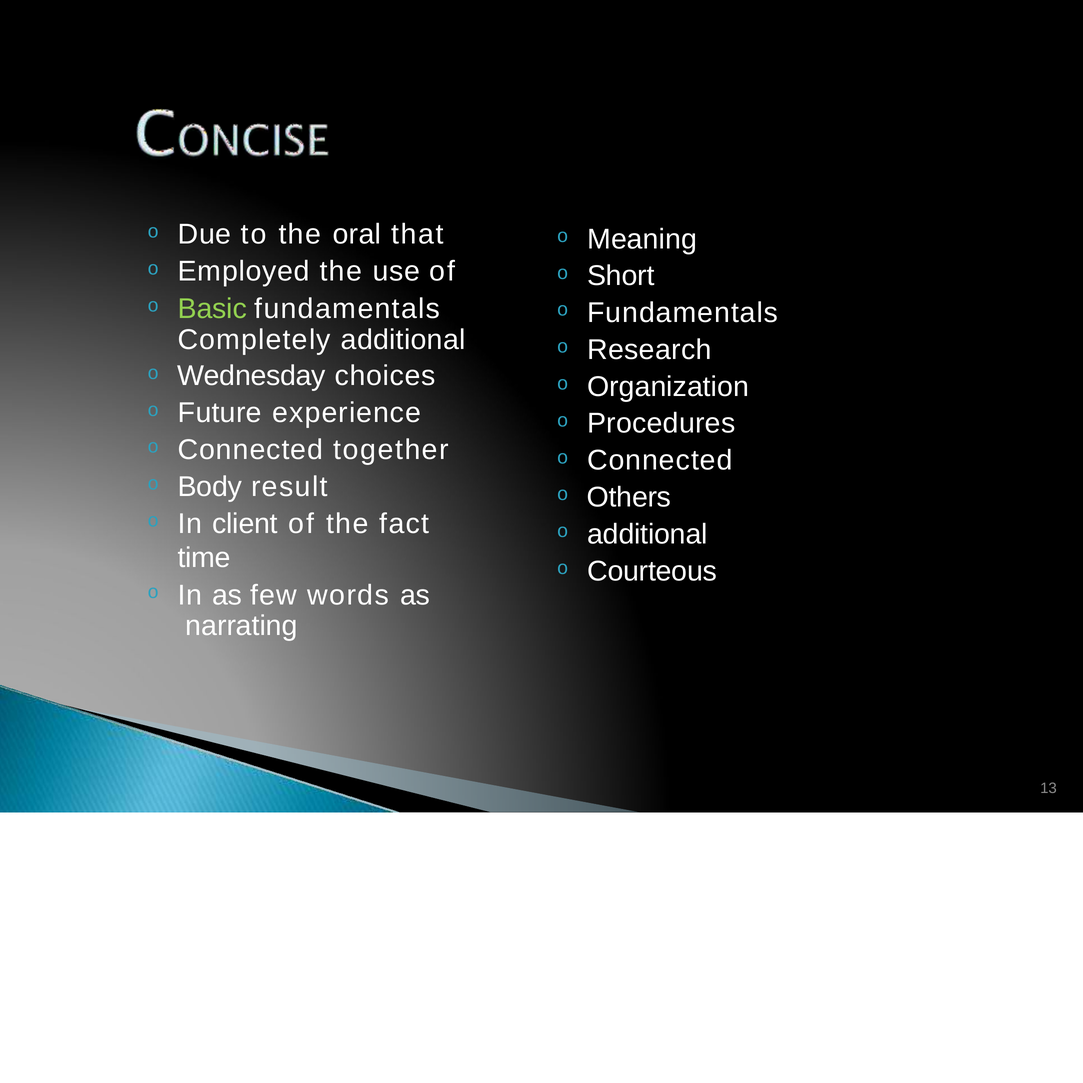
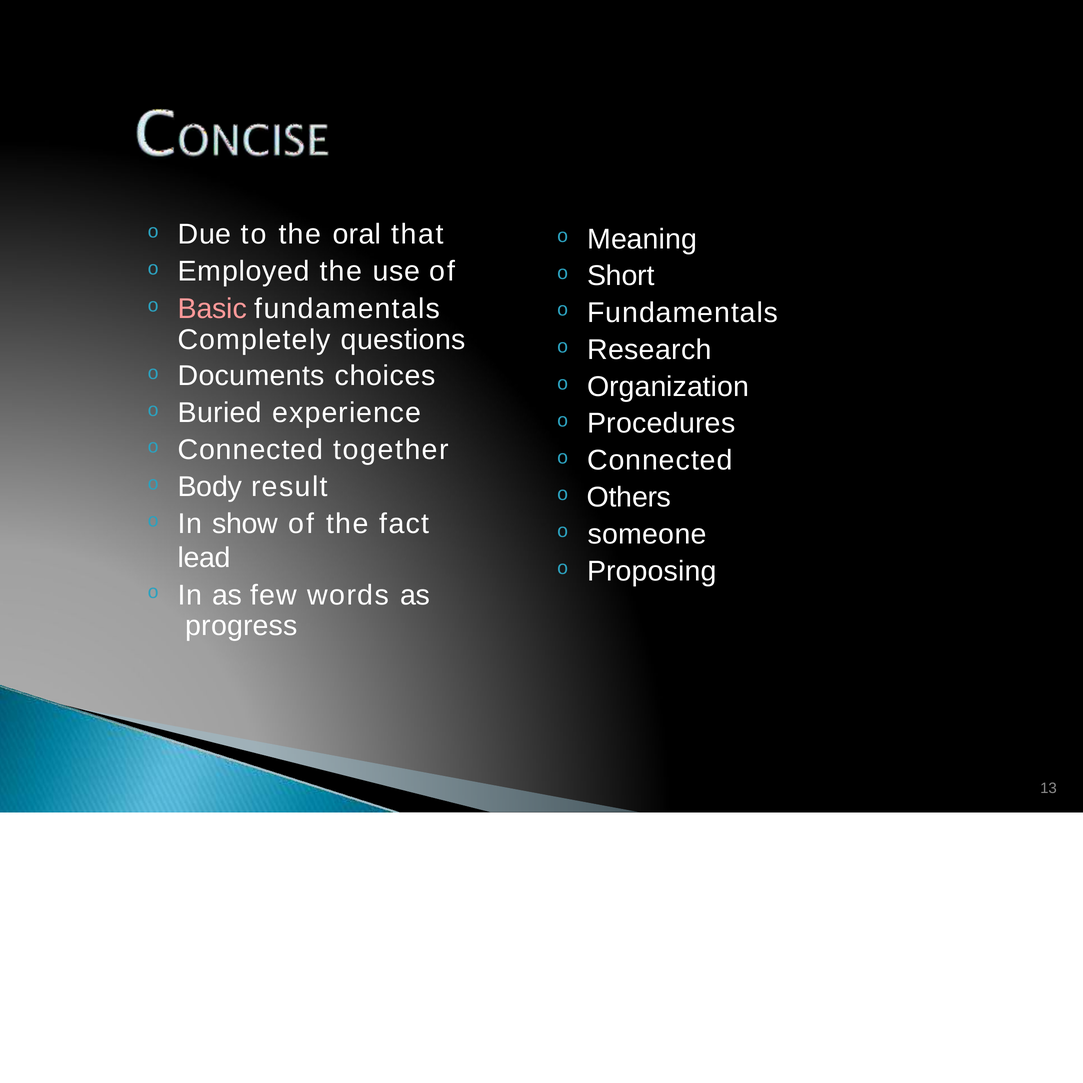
Basic colour: light green -> pink
Completely additional: additional -> questions
Wednesday: Wednesday -> Documents
Future: Future -> Buried
client: client -> show
additional at (647, 534): additional -> someone
time: time -> lead
Courteous: Courteous -> Proposing
narrating: narrating -> progress
